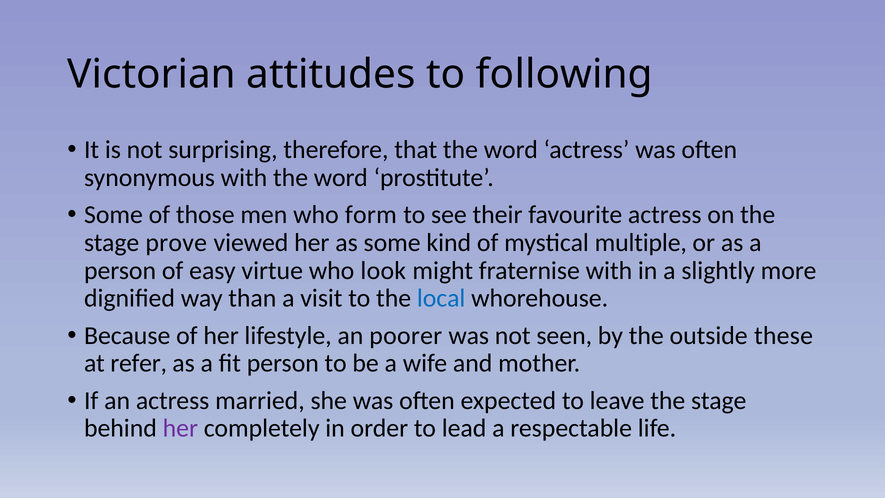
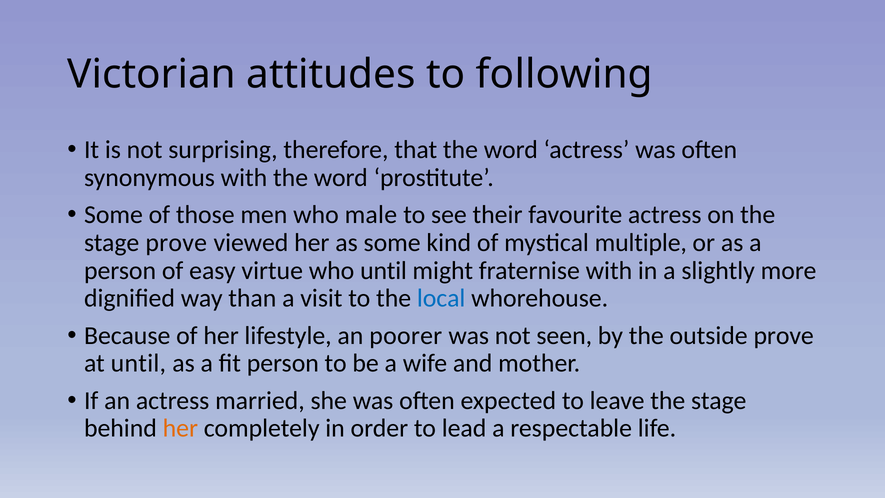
form: form -> male
who look: look -> until
outside these: these -> prove
at refer: refer -> until
her at (180, 428) colour: purple -> orange
